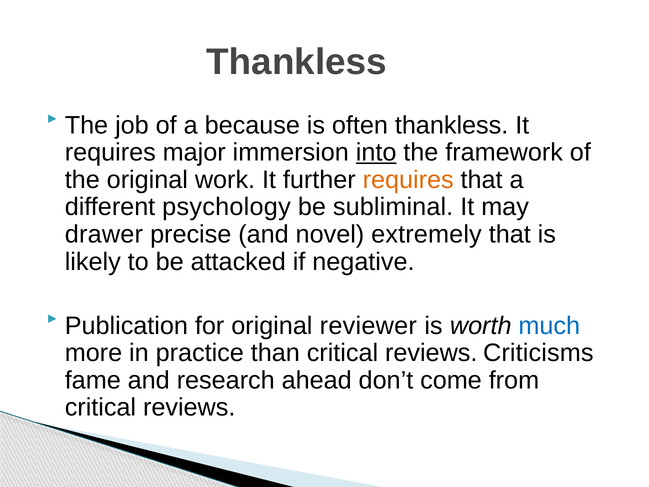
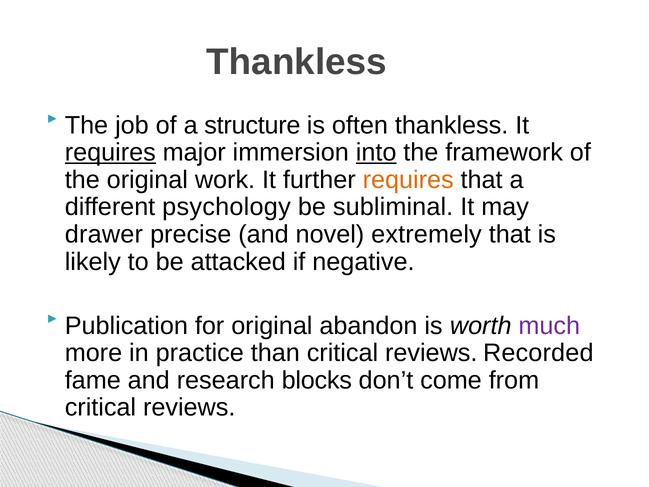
because: because -> structure
requires at (110, 153) underline: none -> present
reviewer: reviewer -> abandon
much colour: blue -> purple
Criticisms: Criticisms -> Recorded
ahead: ahead -> blocks
